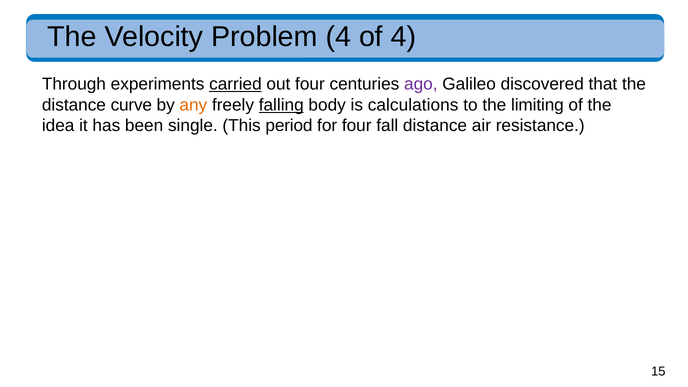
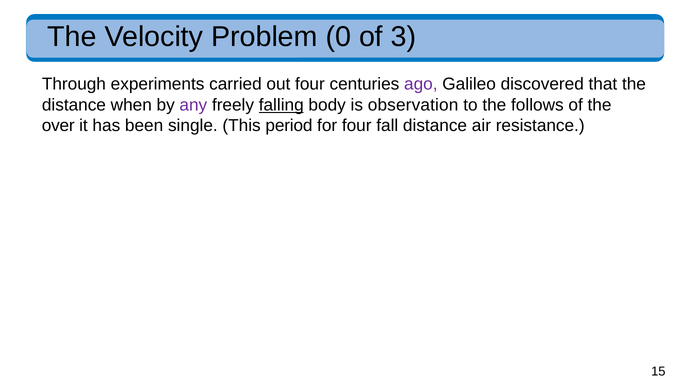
Problem 4: 4 -> 0
of 4: 4 -> 3
carried underline: present -> none
curve: curve -> when
any colour: orange -> purple
calculations: calculations -> observation
limiting: limiting -> follows
idea: idea -> over
